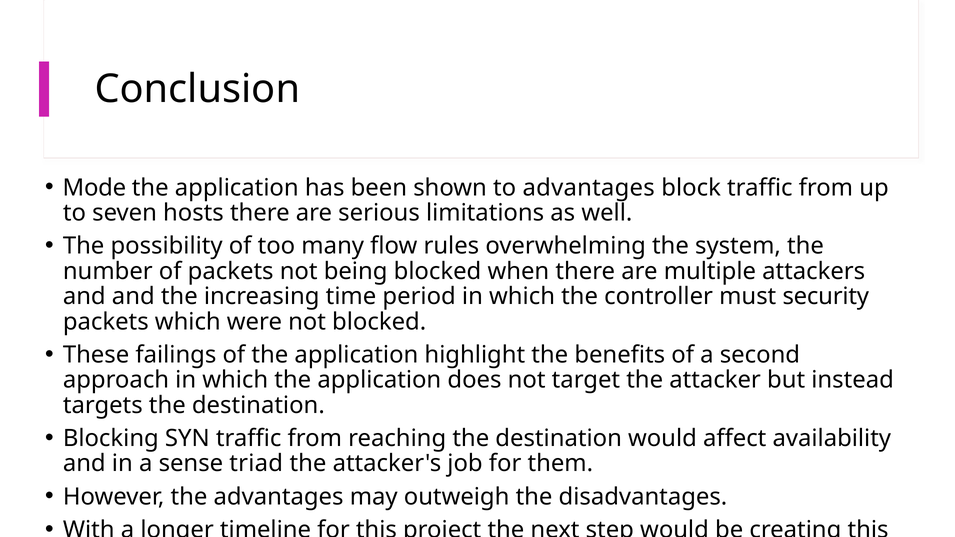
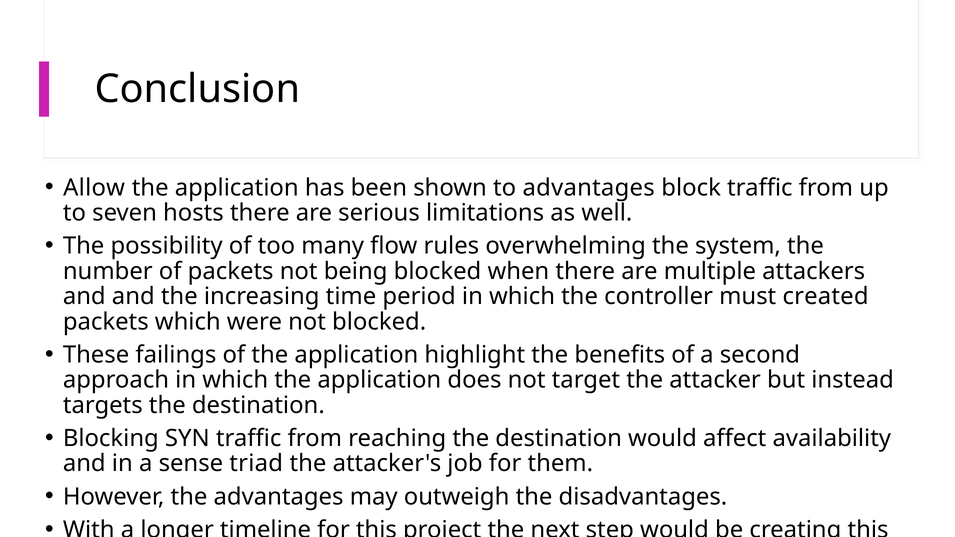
Mode: Mode -> Allow
security: security -> created
